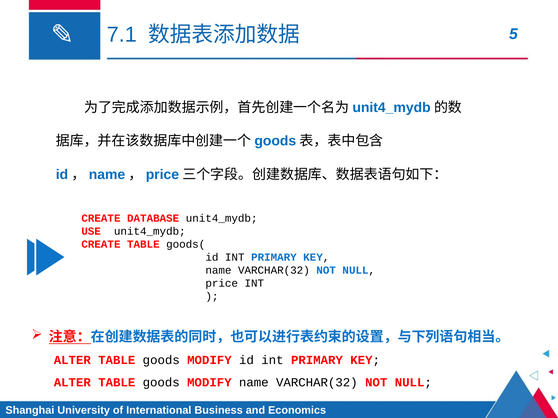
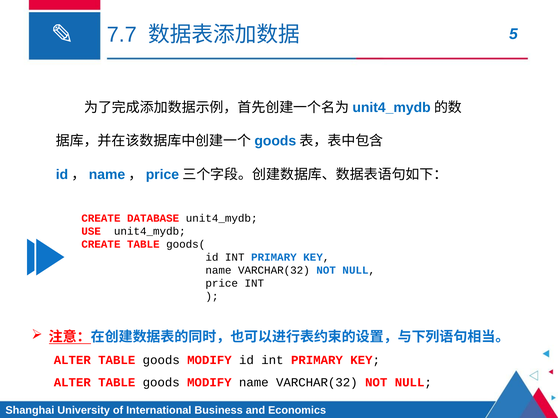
7.1: 7.1 -> 7.7
